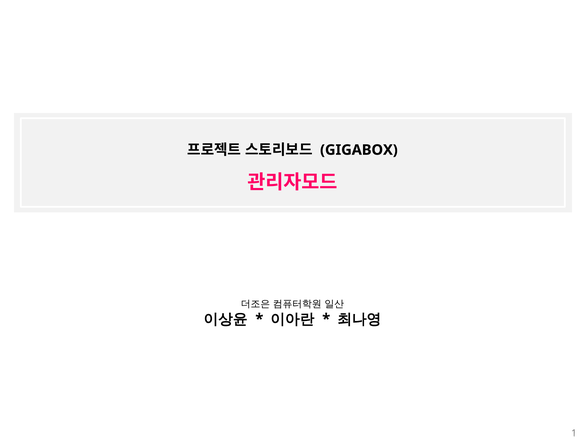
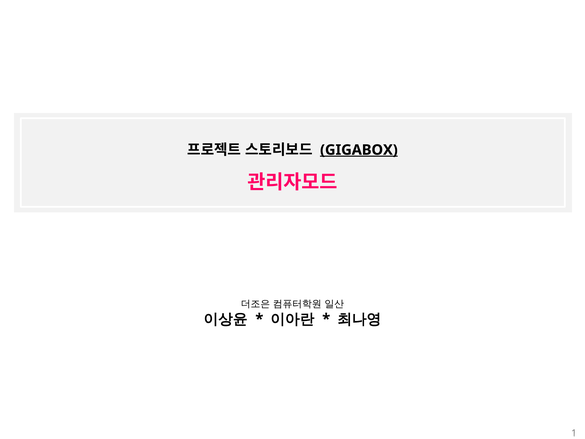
GIGABOX underline: none -> present
